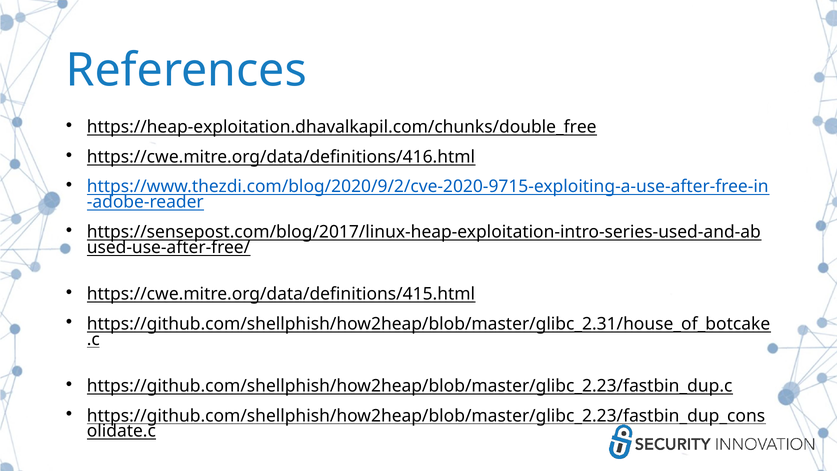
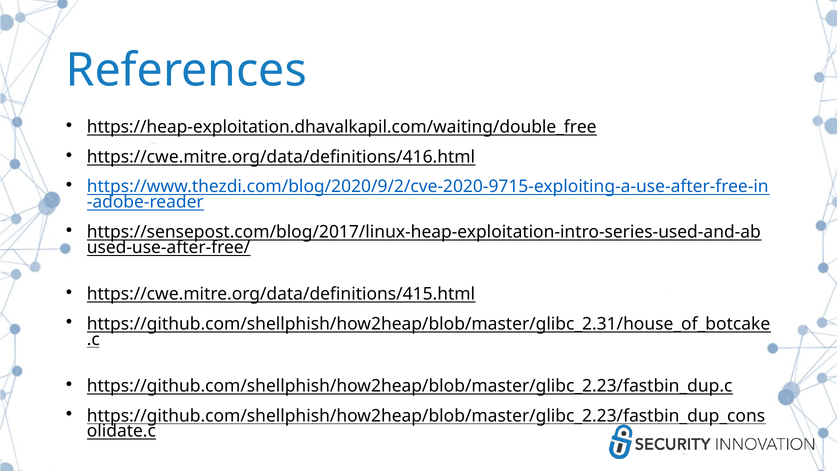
https://heap-exploitation.dhavalkapil.com/chunks/double_free: https://heap-exploitation.dhavalkapil.com/chunks/double_free -> https://heap-exploitation.dhavalkapil.com/waiting/double_free
